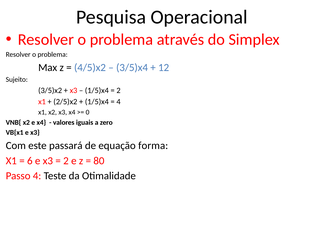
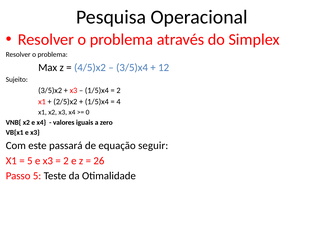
forma: forma -> seguir
6 at (30, 161): 6 -> 5
80: 80 -> 26
Passo 4: 4 -> 5
